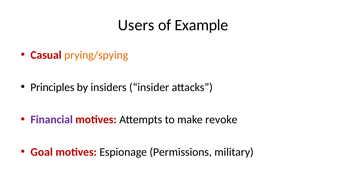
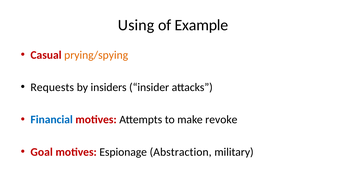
Users: Users -> Using
Principles: Principles -> Requests
Financial colour: purple -> blue
Permissions: Permissions -> Abstraction
